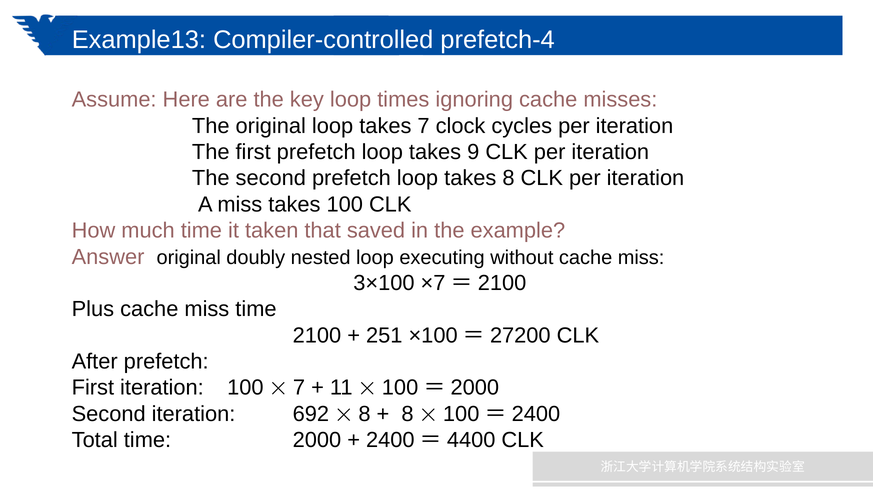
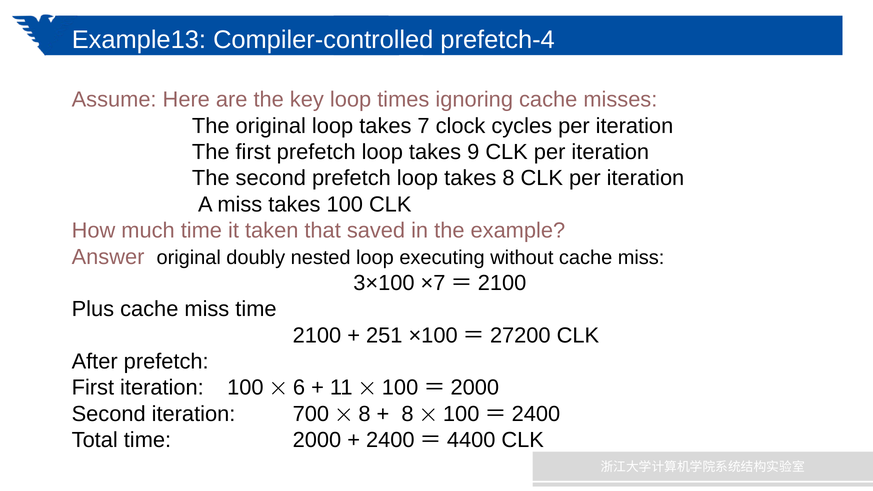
7 at (299, 388): 7 -> 6
692: 692 -> 700
